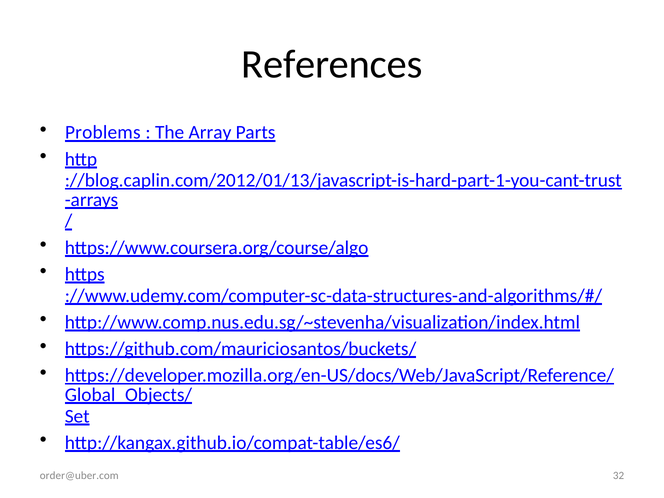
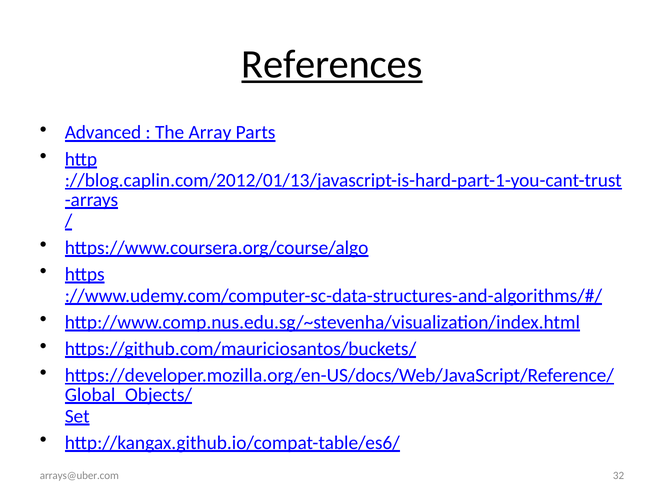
References underline: none -> present
Problems: Problems -> Advanced
order@uber.com: order@uber.com -> arrays@uber.com
